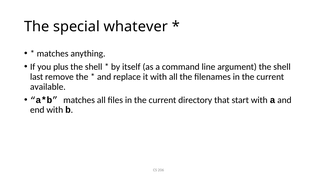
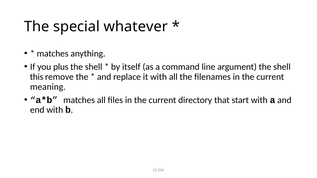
last: last -> this
available: available -> meaning
